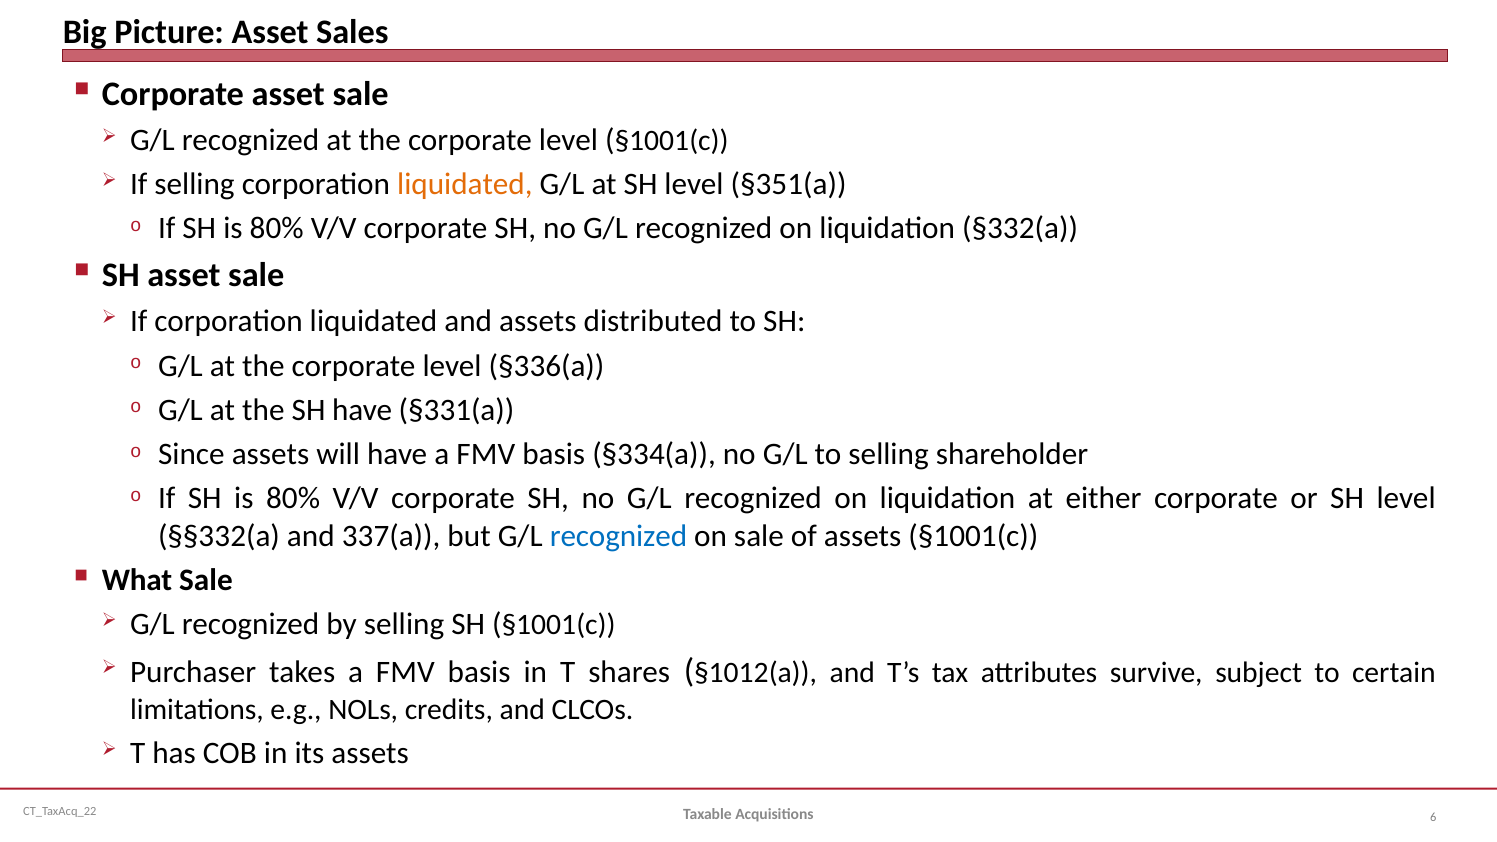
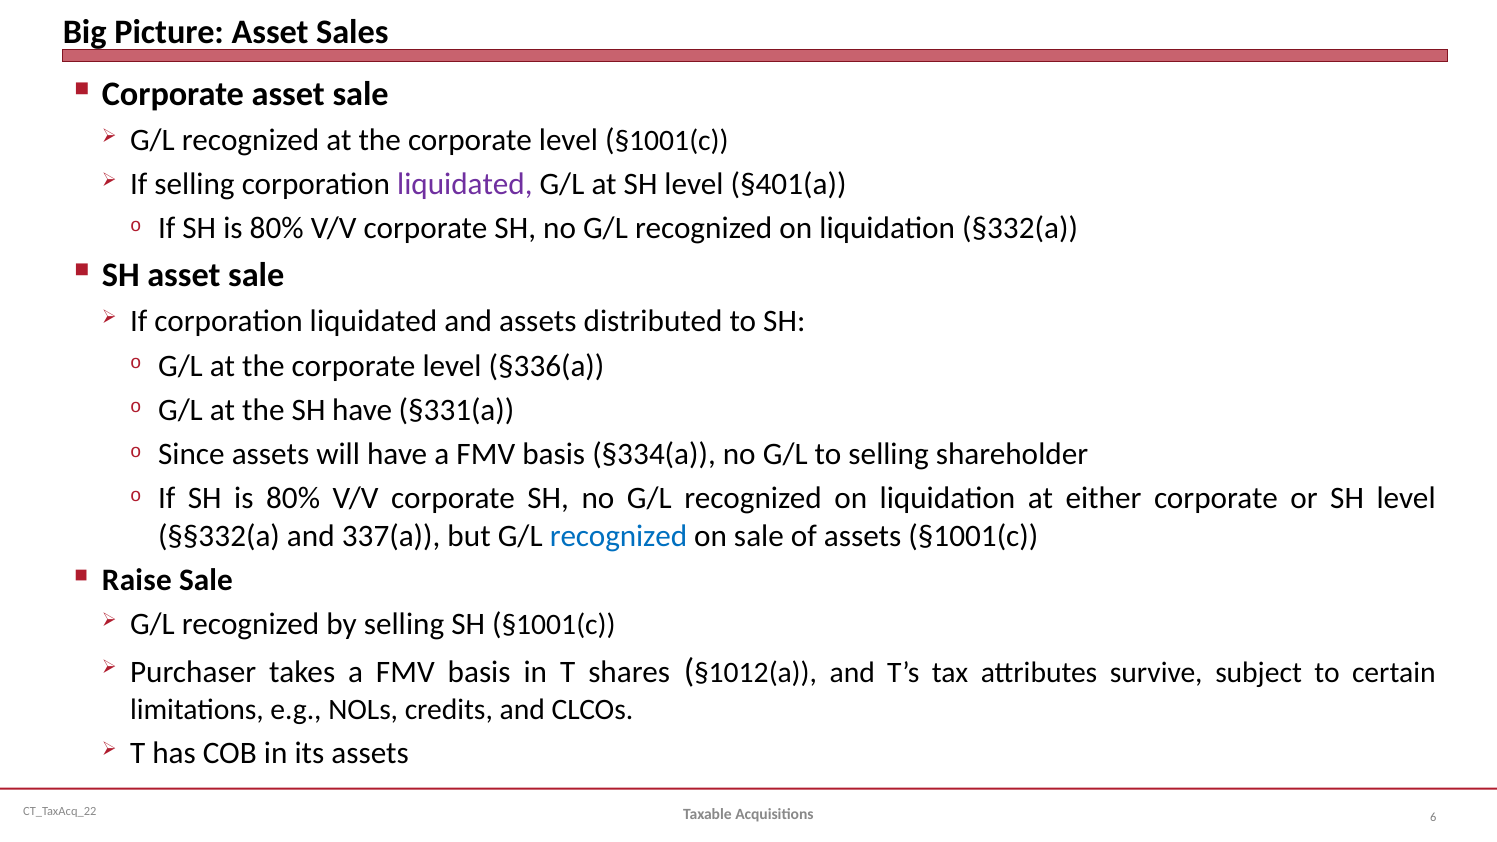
liquidated at (465, 184) colour: orange -> purple
§351(a: §351(a -> §401(a
What: What -> Raise
